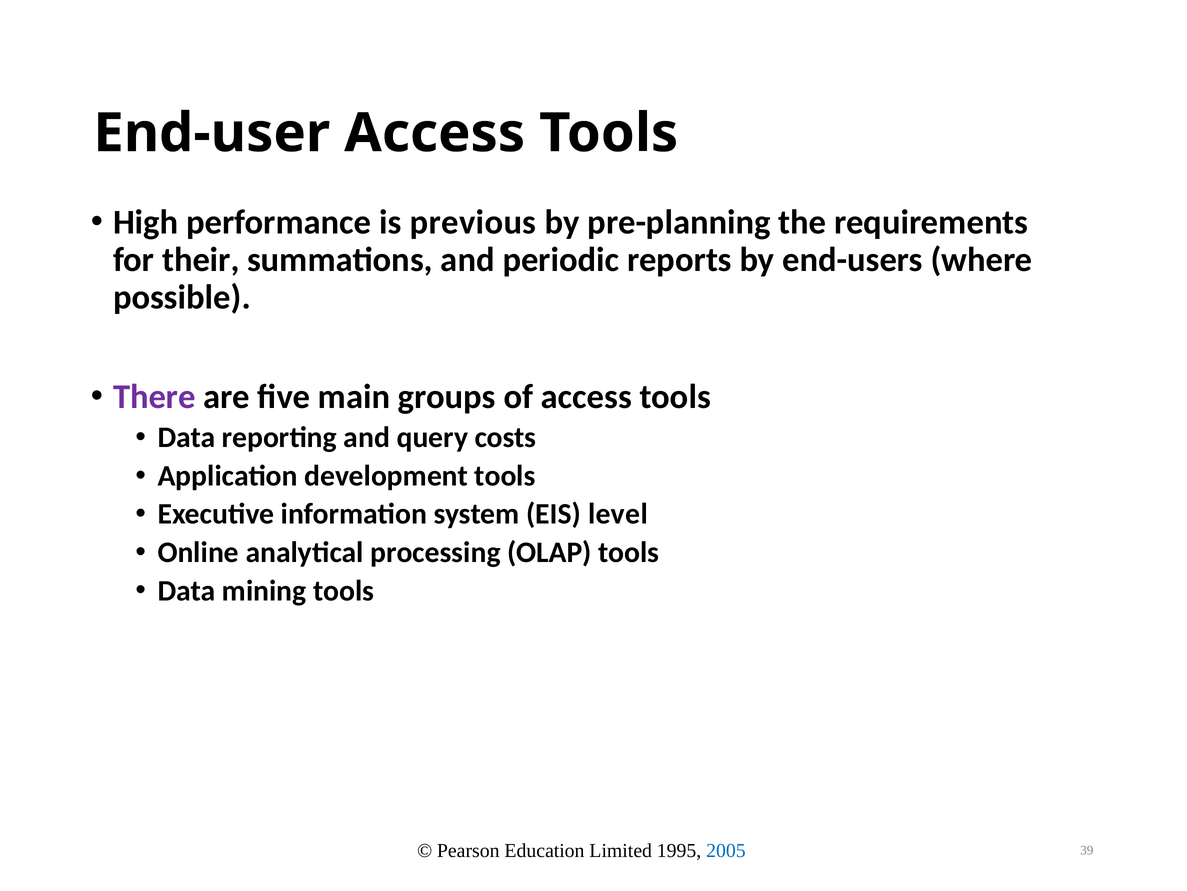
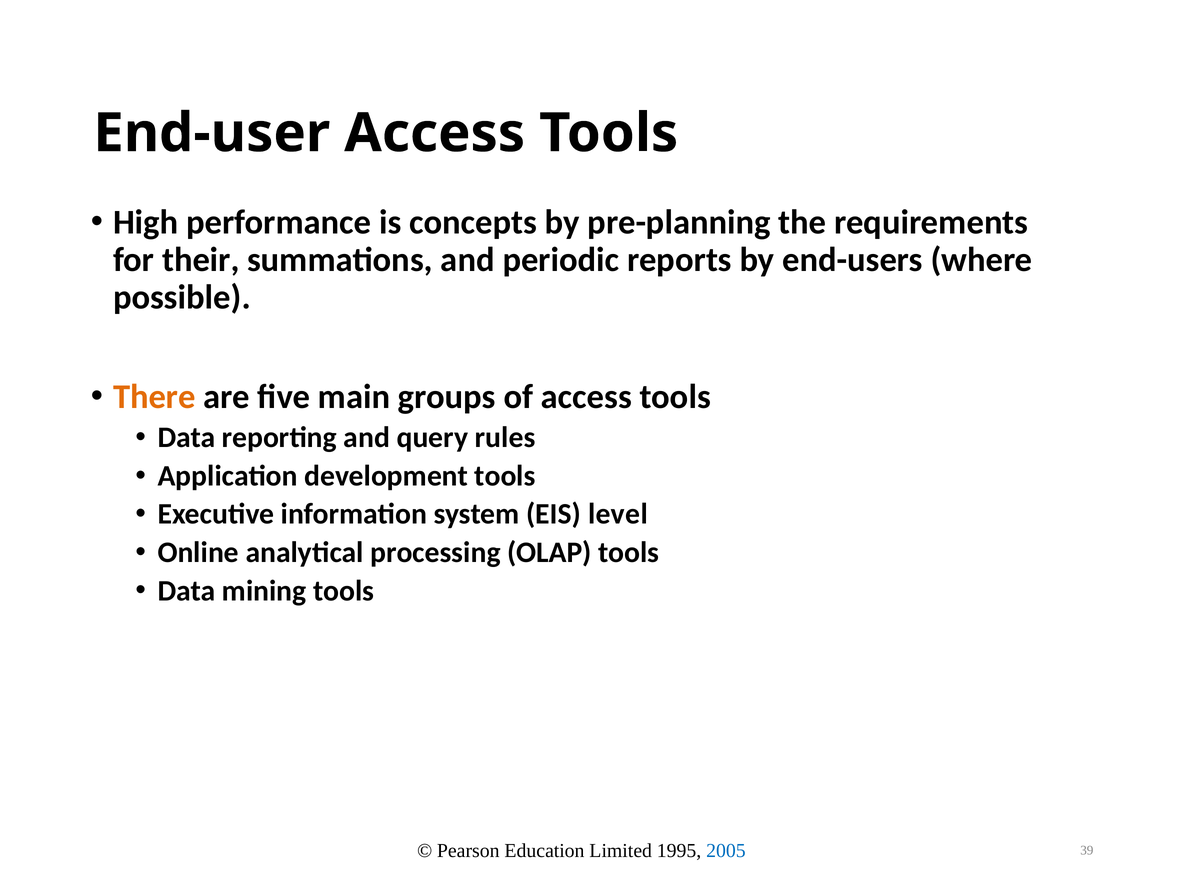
previous: previous -> concepts
There colour: purple -> orange
costs: costs -> rules
